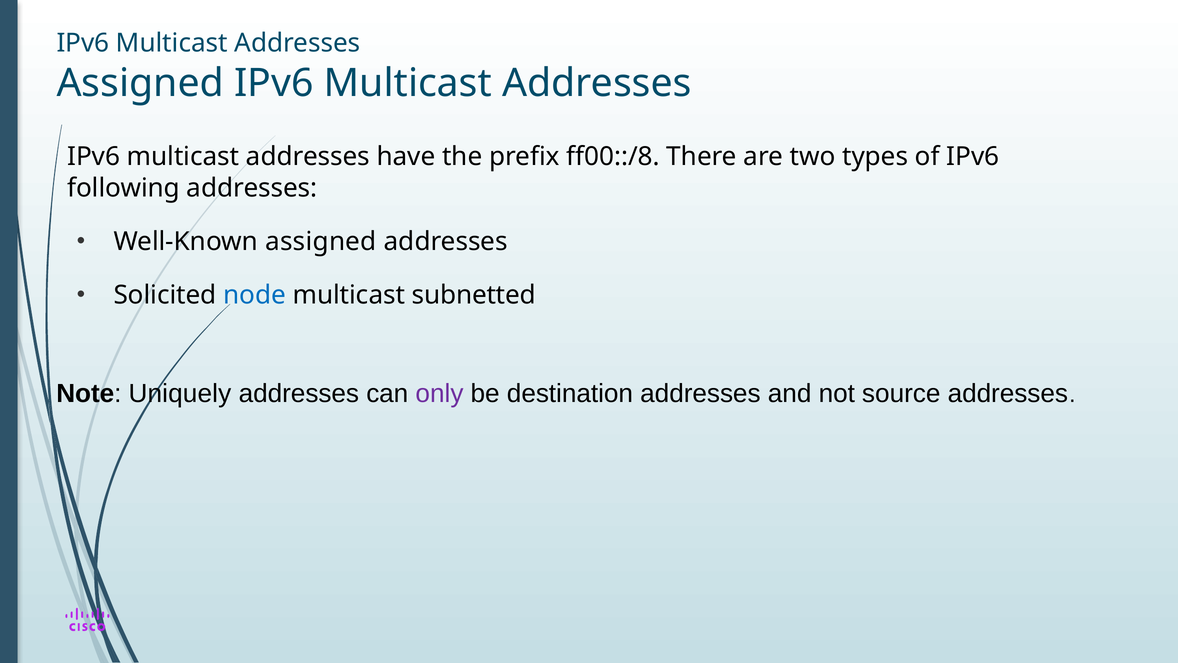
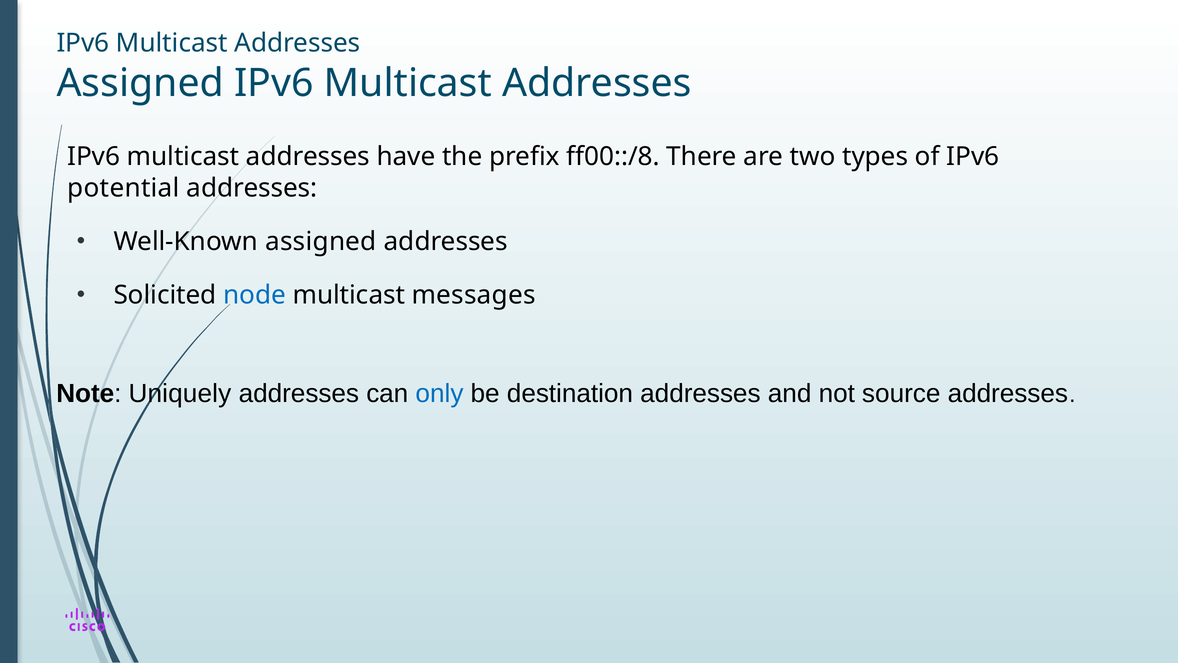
following: following -> potential
subnetted: subnetted -> messages
only colour: purple -> blue
